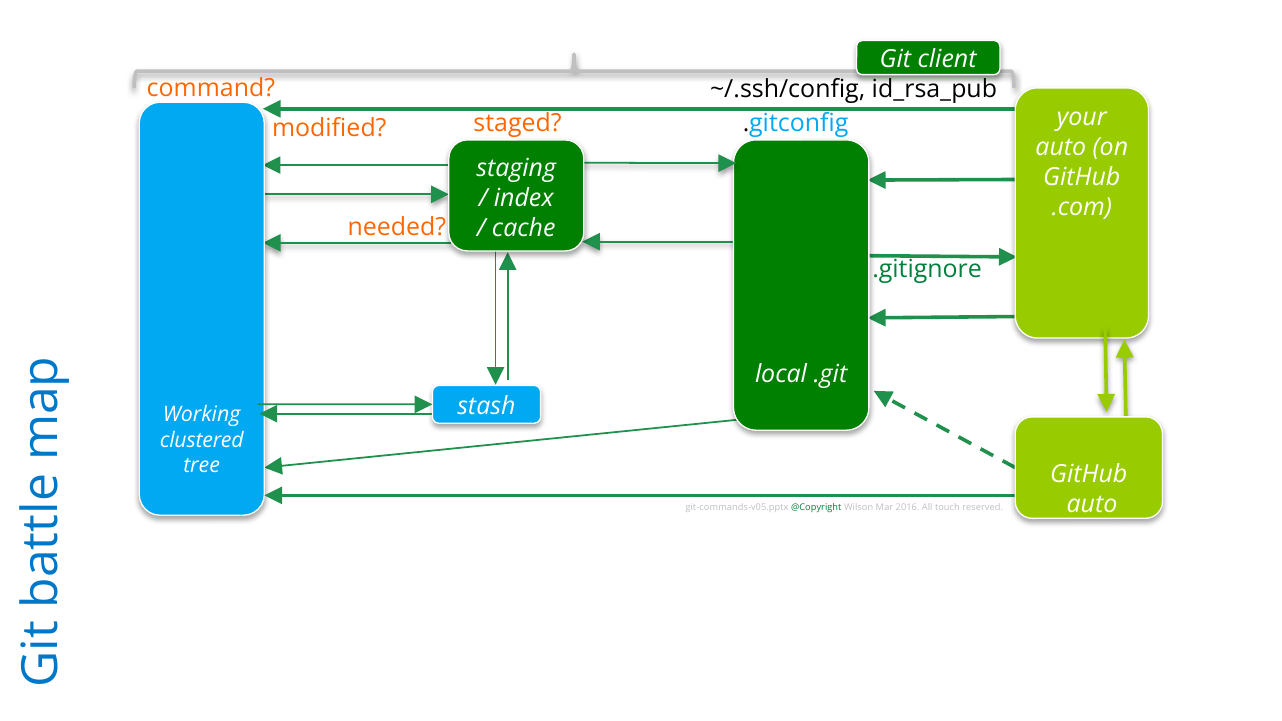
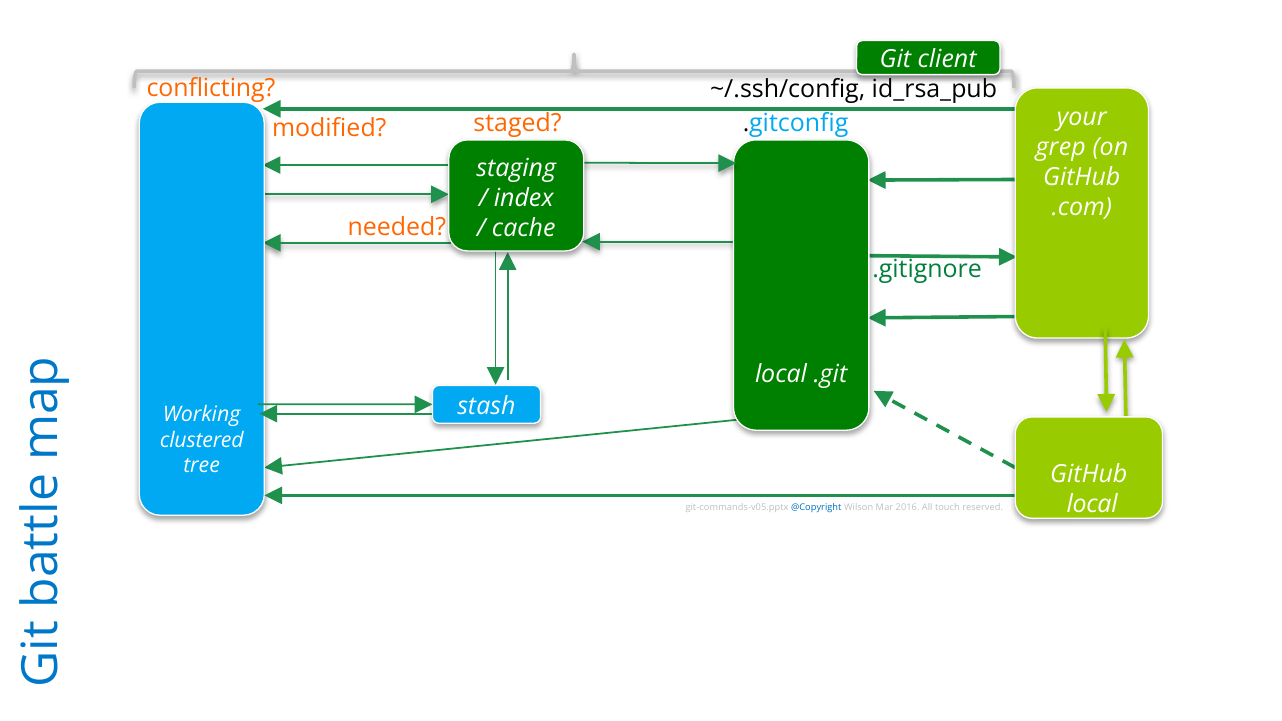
command: command -> conflicting
auto at (1061, 147): auto -> grep
auto at (1092, 505): auto -> local
@Copyright colour: green -> blue
